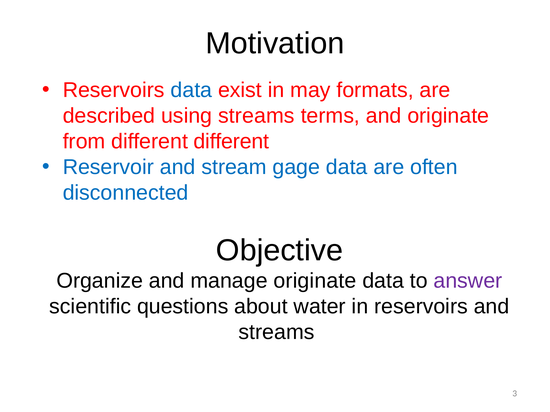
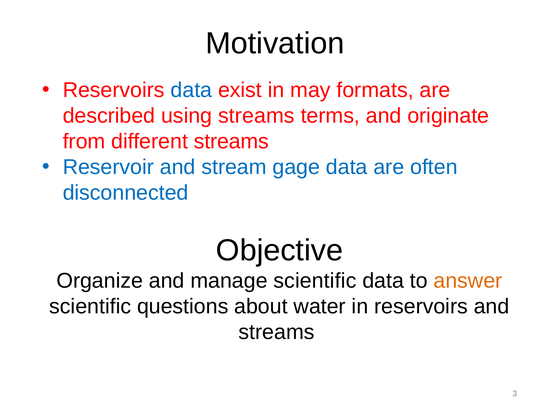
different different: different -> streams
manage originate: originate -> scientific
answer colour: purple -> orange
